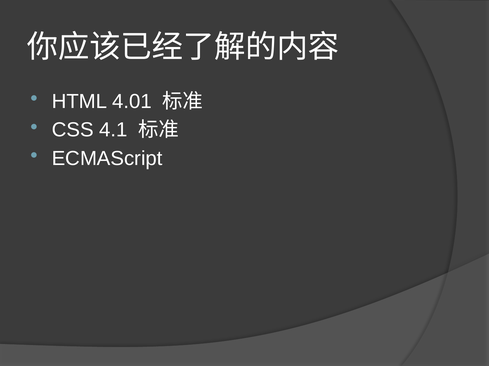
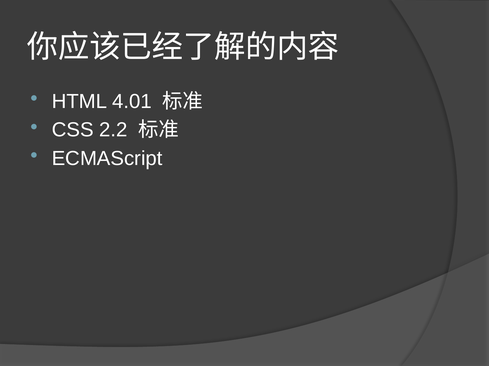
4.1: 4.1 -> 2.2
